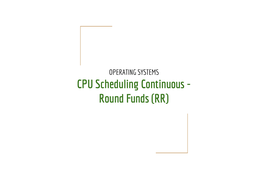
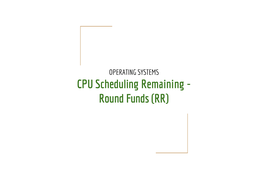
Continuous: Continuous -> Remaining
